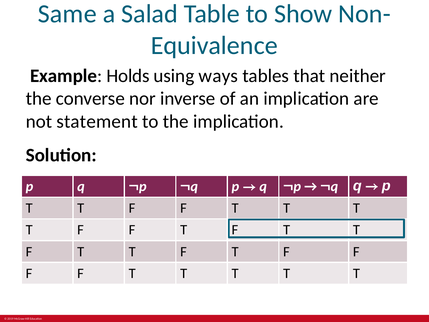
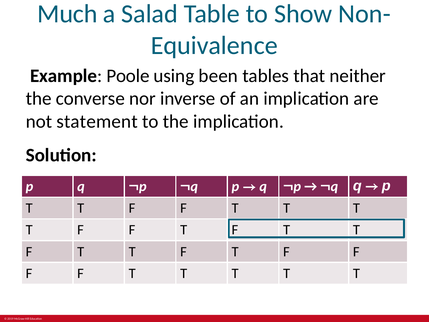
Same: Same -> Much
Holds: Holds -> Poole
ways: ways -> been
